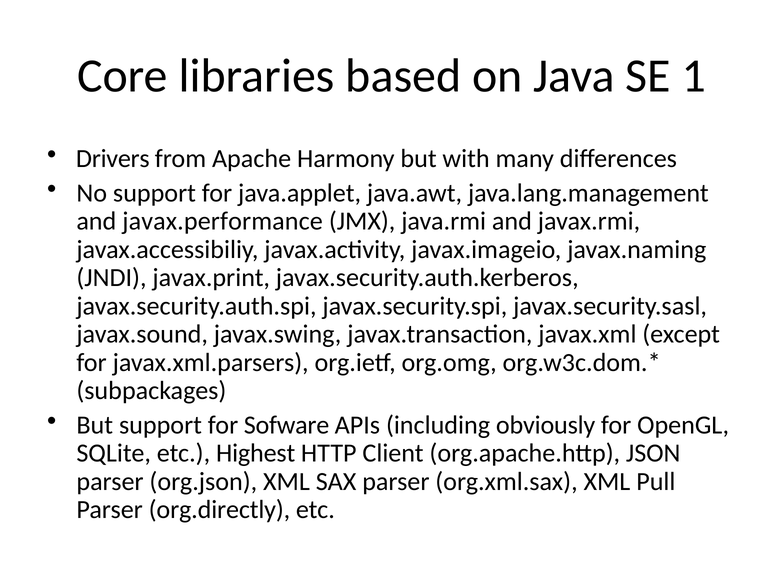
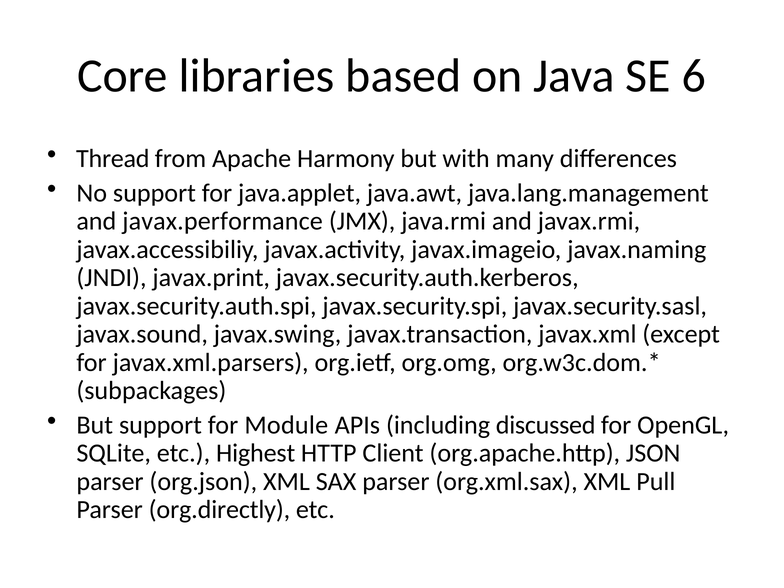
1: 1 -> 6
Drivers: Drivers -> Thread
Sofware: Sofware -> Module
obviously: obviously -> discussed
